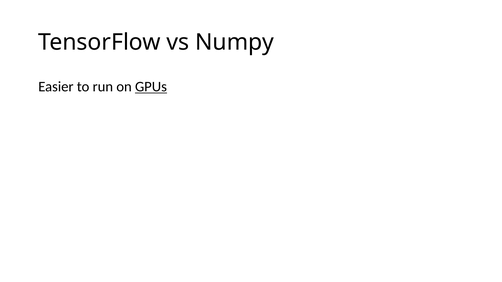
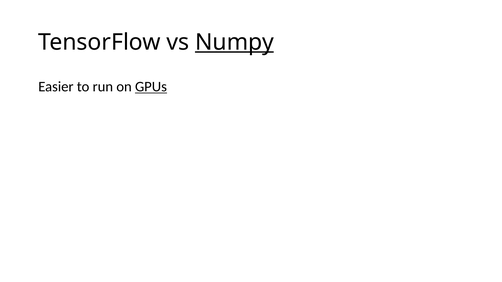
Numpy underline: none -> present
